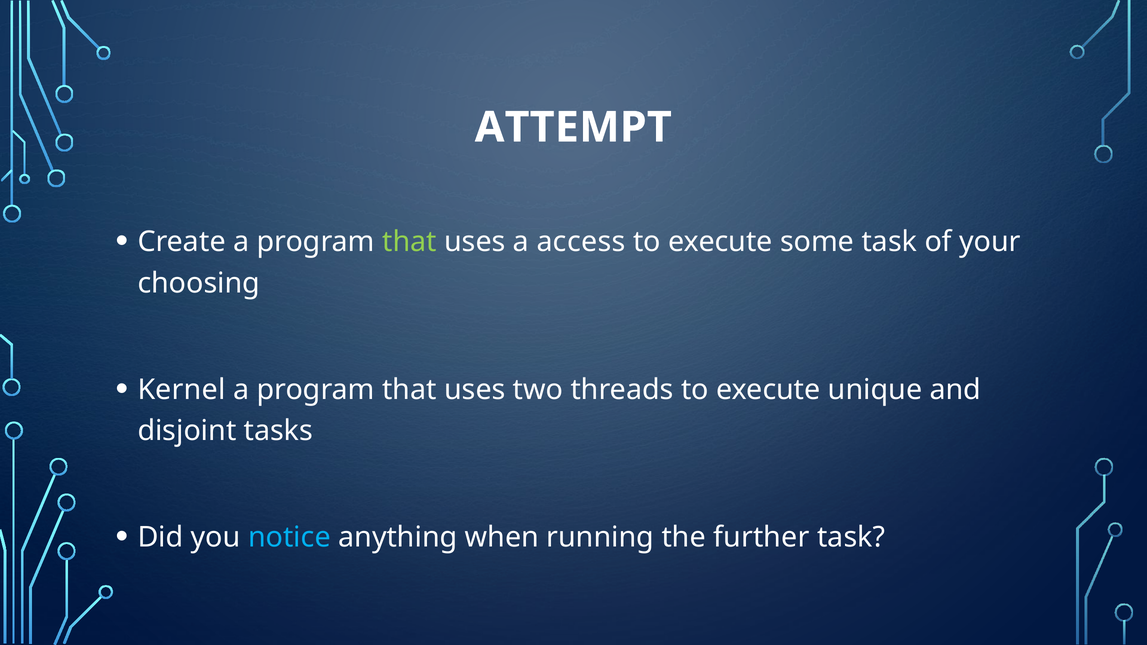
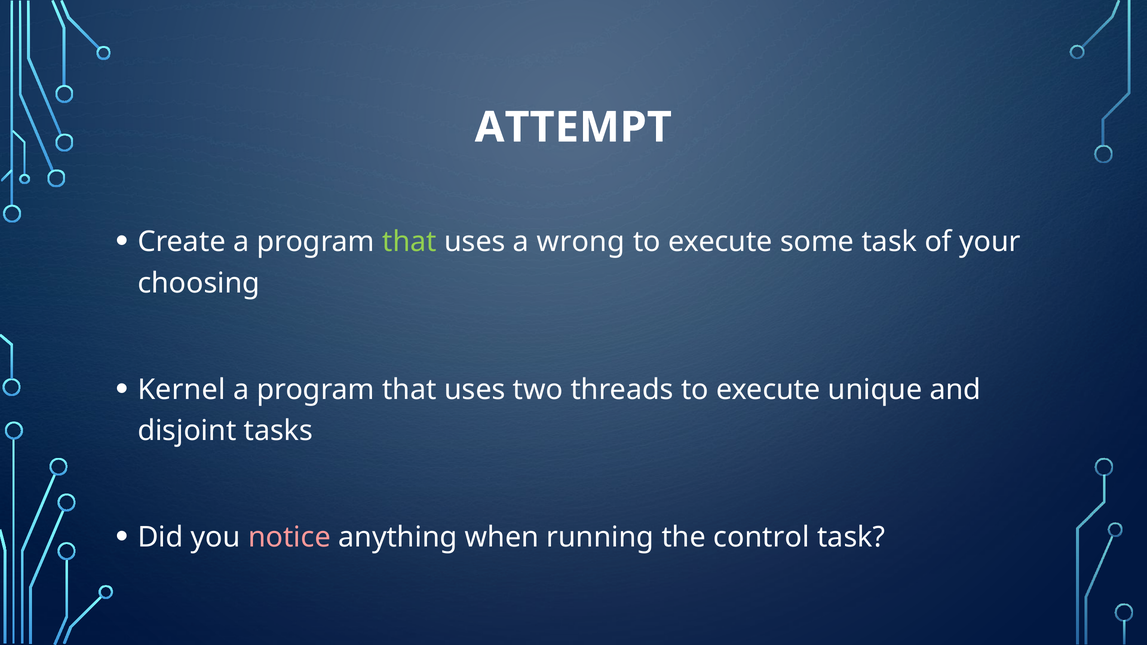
access: access -> wrong
notice colour: light blue -> pink
further: further -> control
